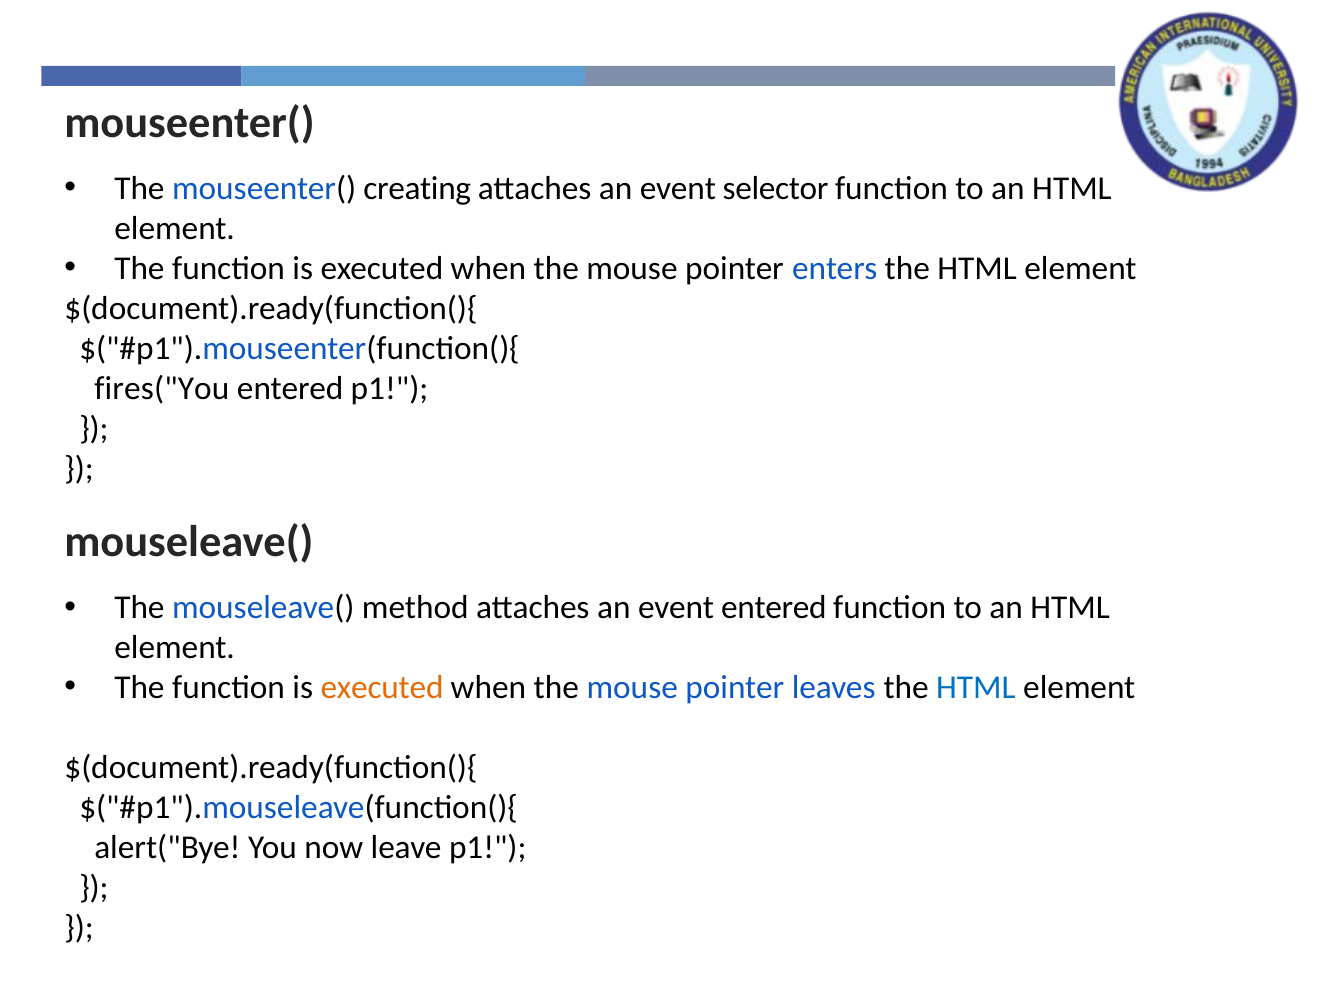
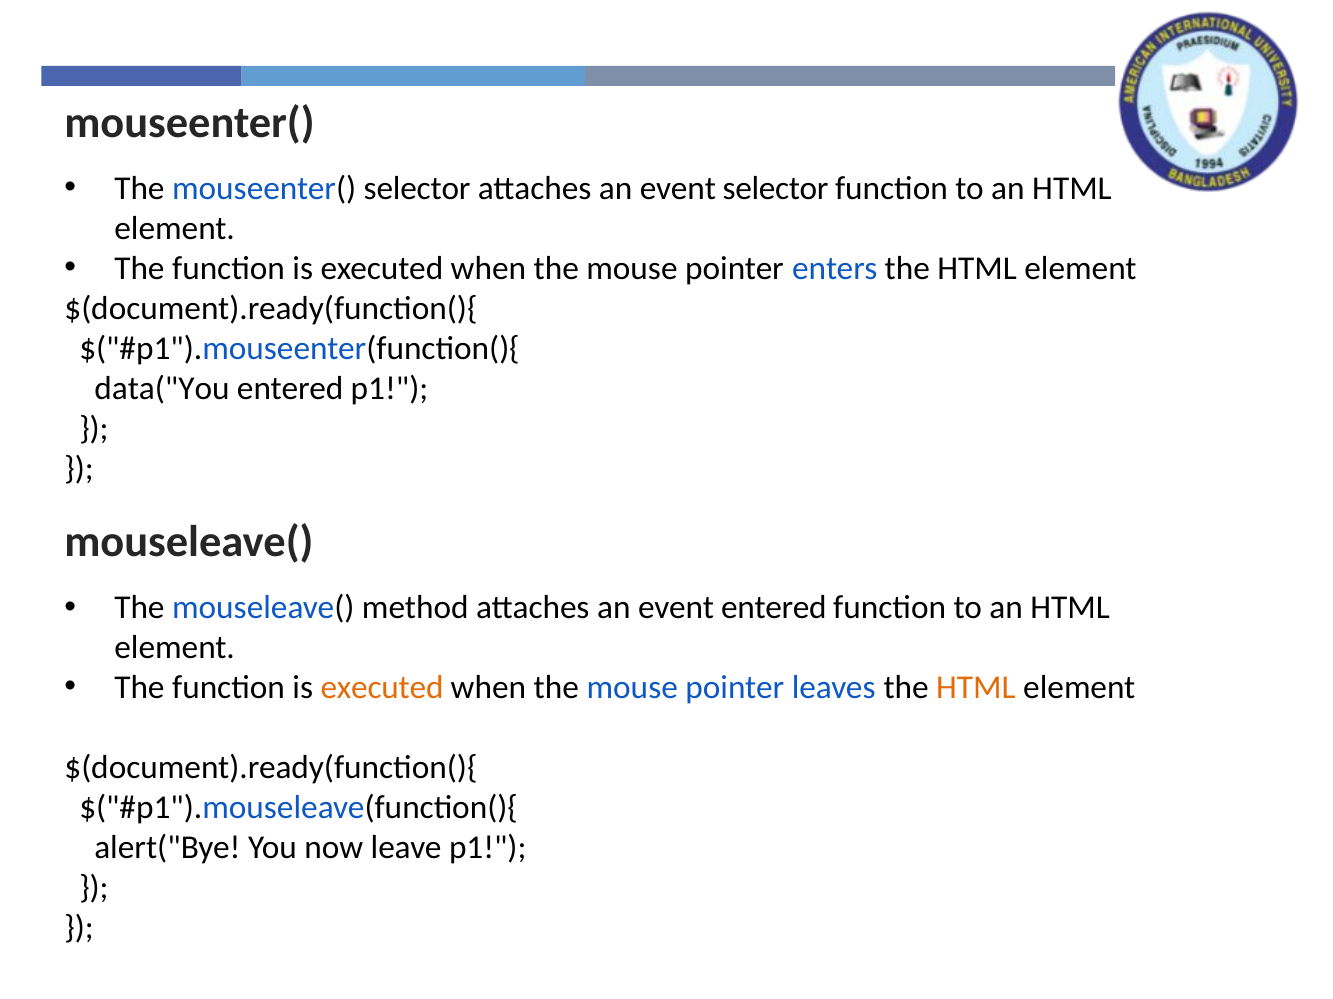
mouseenter( creating: creating -> selector
fires("You: fires("You -> data("You
HTML at (976, 688) colour: blue -> orange
